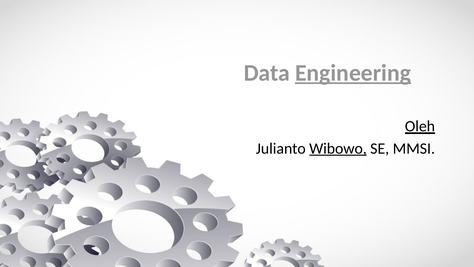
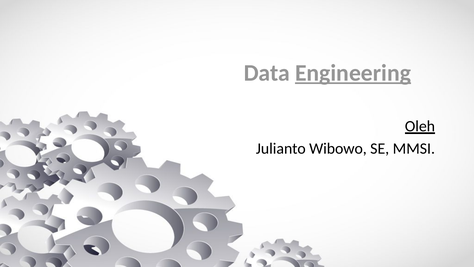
Wibowo underline: present -> none
